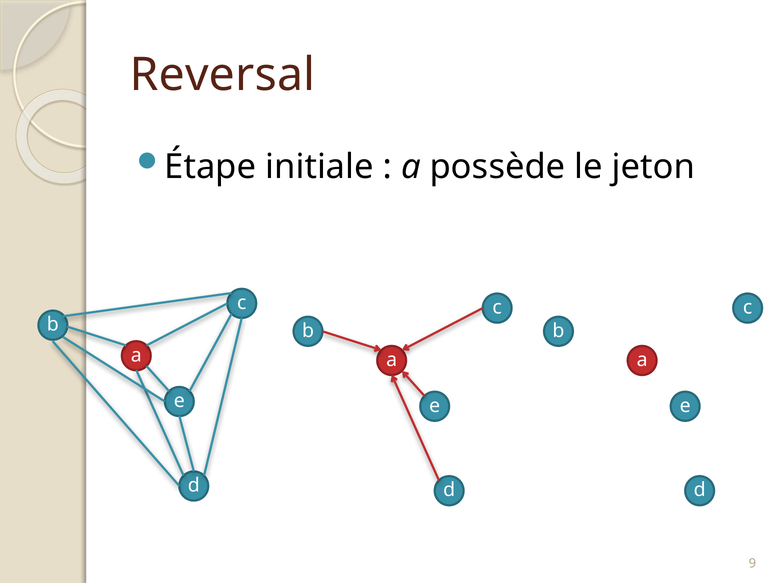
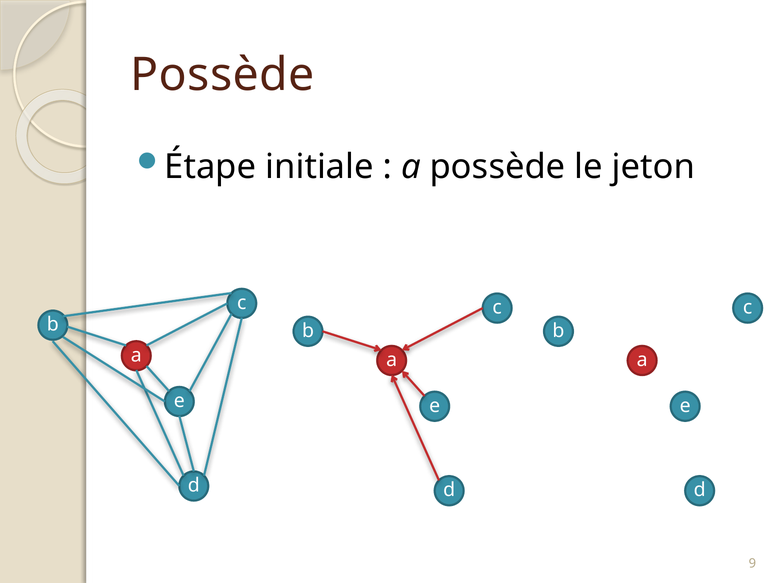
Reversal at (223, 75): Reversal -> Possède
